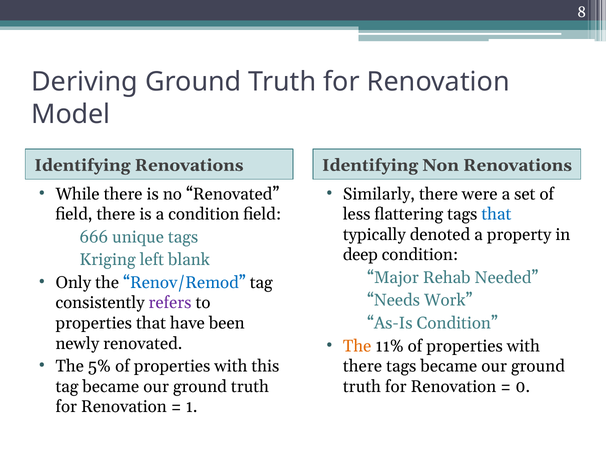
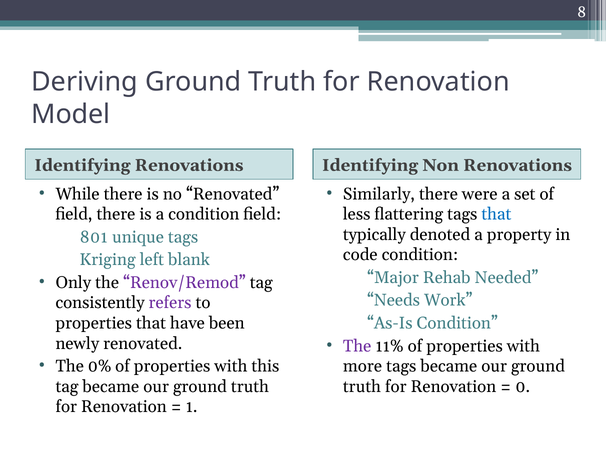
666: 666 -> 801
deep: deep -> code
Renov/Remod colour: blue -> purple
The at (357, 346) colour: orange -> purple
5%: 5% -> 0%
there at (363, 366): there -> more
